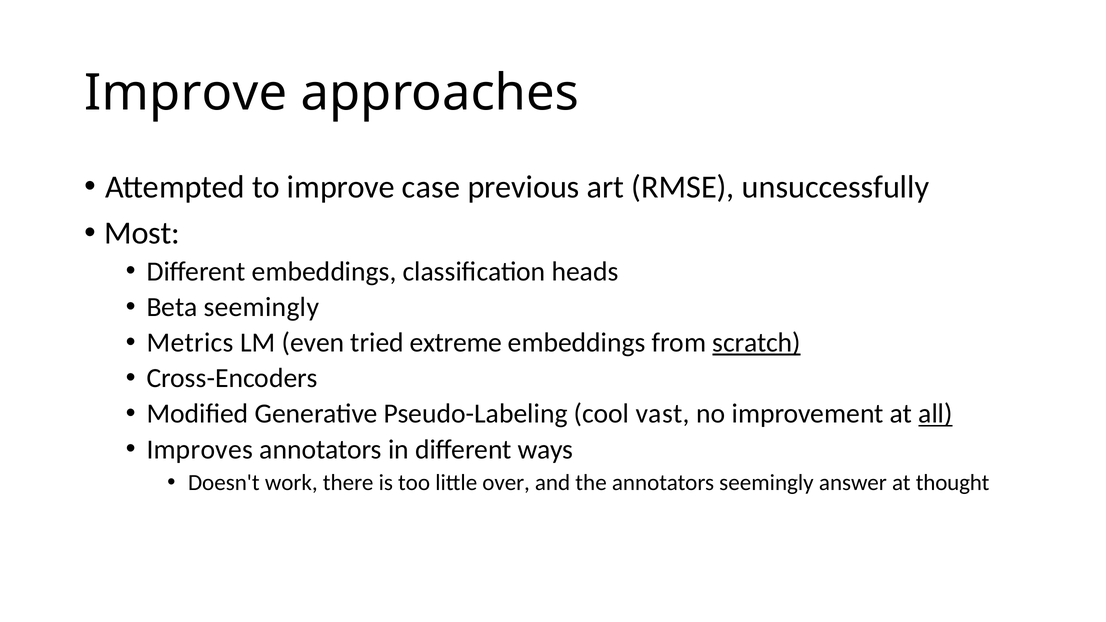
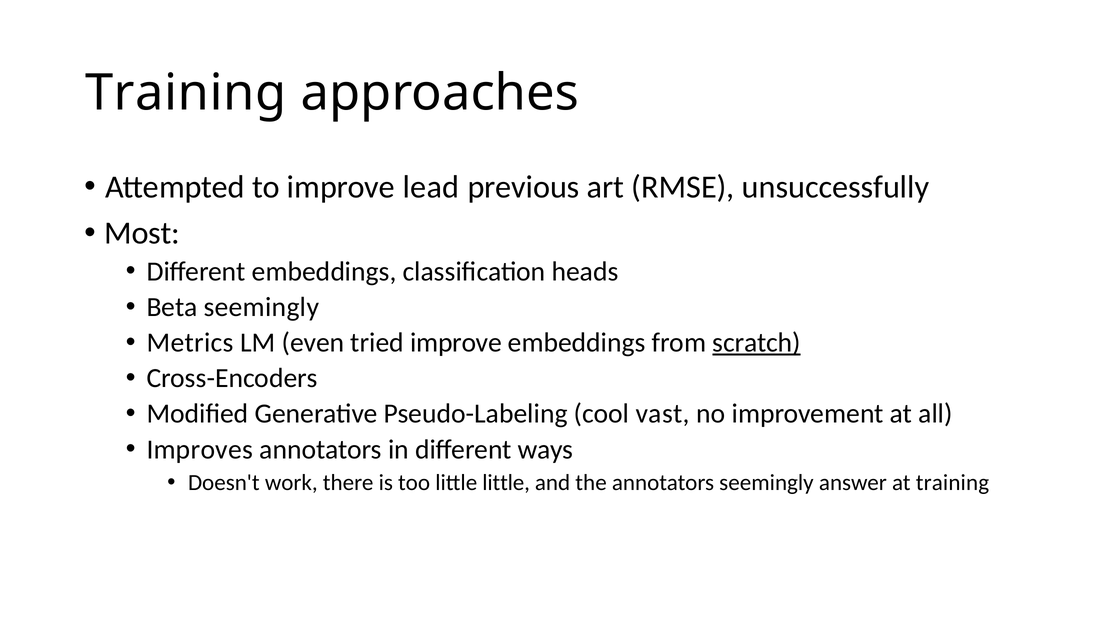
Improve at (186, 93): Improve -> Training
case: case -> lead
tried extreme: extreme -> improve
all underline: present -> none
little over: over -> little
at thought: thought -> training
